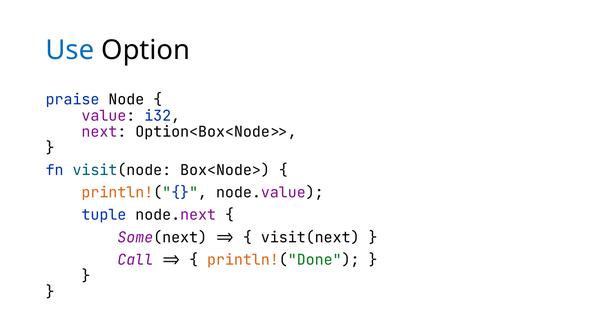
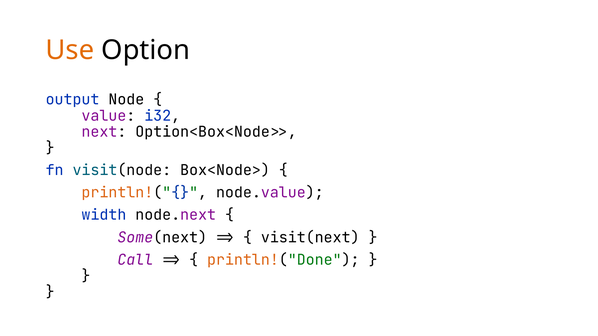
Use colour: blue -> orange
praise: praise -> output
tuple: tuple -> width
